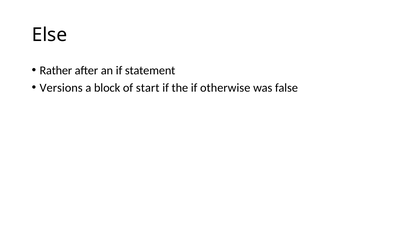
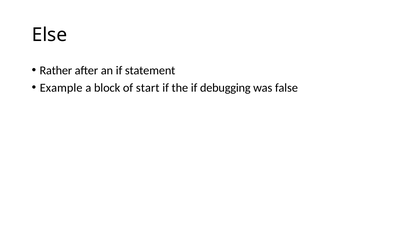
Versions: Versions -> Example
otherwise: otherwise -> debugging
